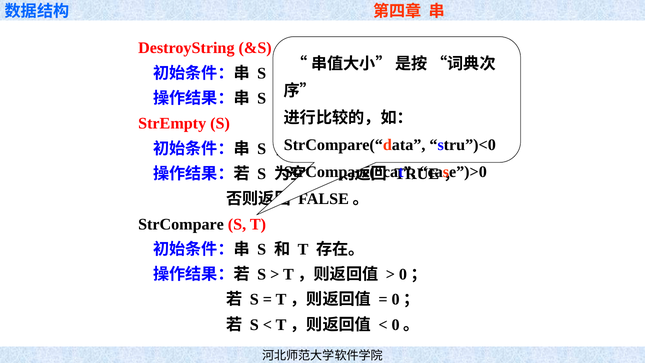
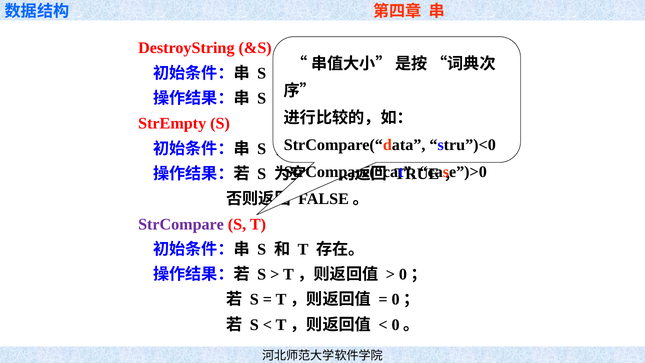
StrCompare colour: black -> purple
